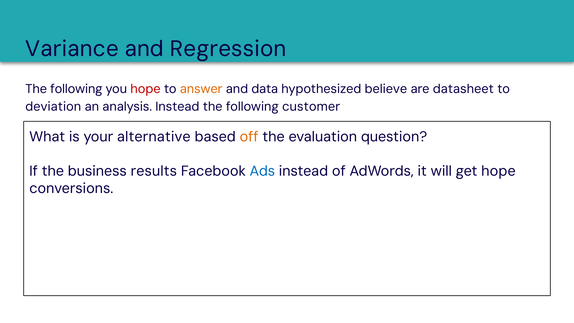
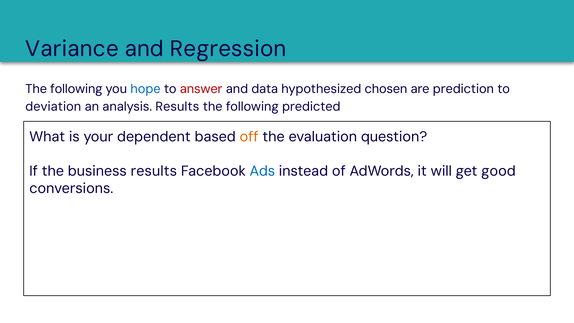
hope at (145, 89) colour: red -> blue
answer colour: orange -> red
believe: believe -> chosen
datasheet: datasheet -> prediction
analysis Instead: Instead -> Results
customer: customer -> predicted
alternative: alternative -> dependent
get hope: hope -> good
